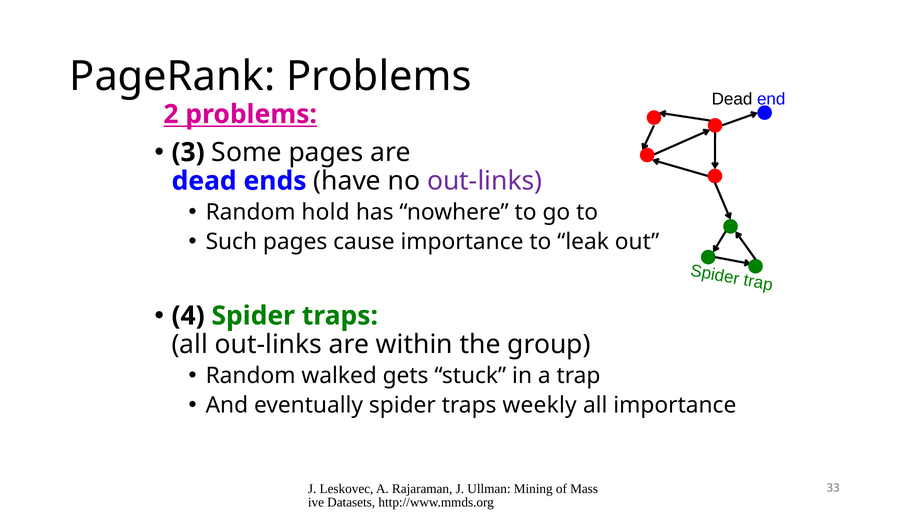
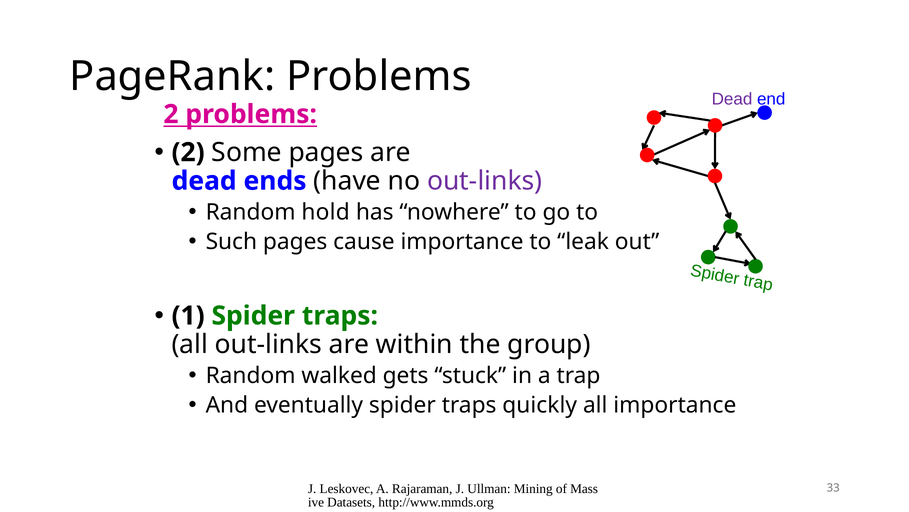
Dead at (732, 99) colour: black -> purple
3 at (188, 152): 3 -> 2
4: 4 -> 1
weekly: weekly -> quickly
